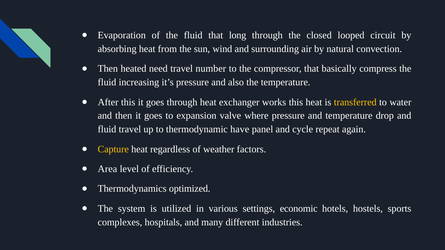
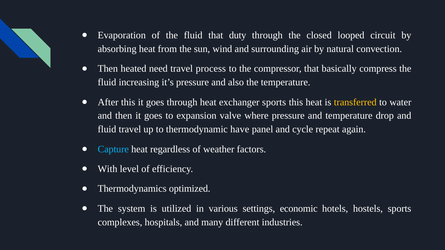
long: long -> duty
number: number -> process
exchanger works: works -> sports
Capture colour: yellow -> light blue
Area: Area -> With
